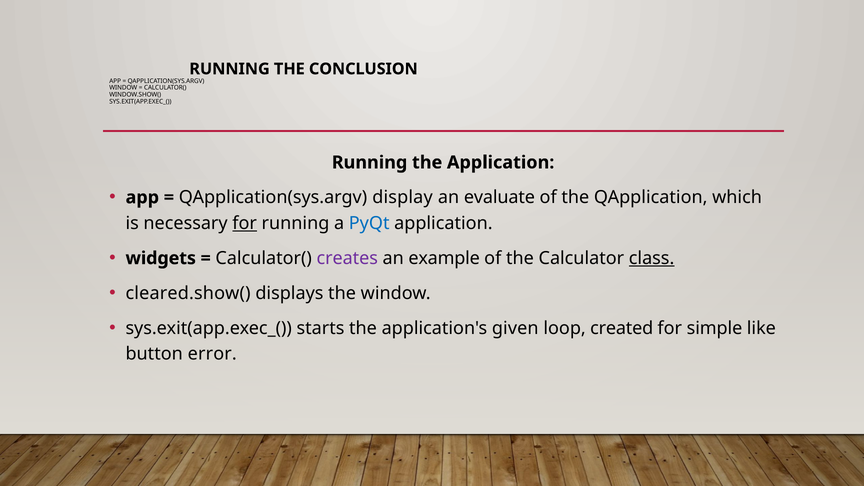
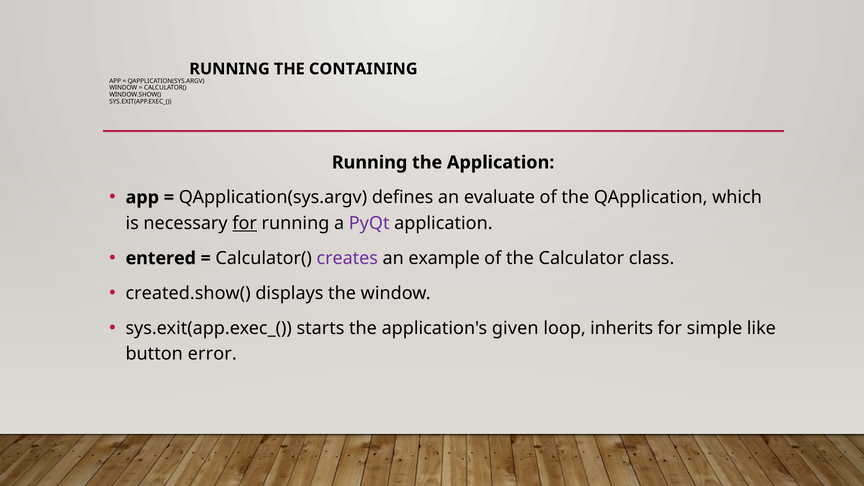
CONCLUSION: CONCLUSION -> CONTAINING
display: display -> defines
PyQt colour: blue -> purple
widgets: widgets -> entered
class underline: present -> none
cleared.show(: cleared.show( -> created.show(
created: created -> inherits
